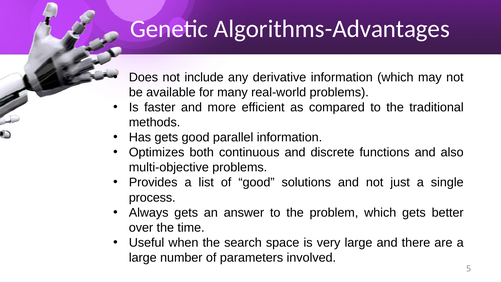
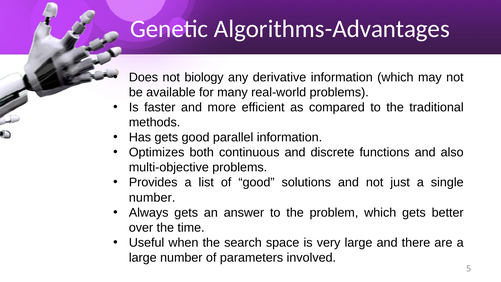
include: include -> biology
process at (152, 197): process -> number
